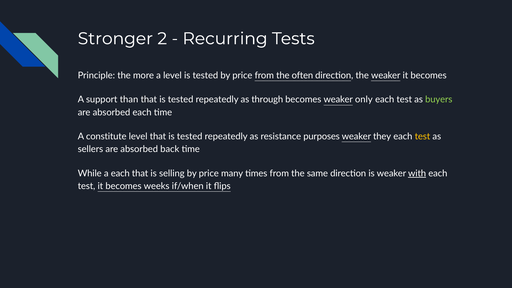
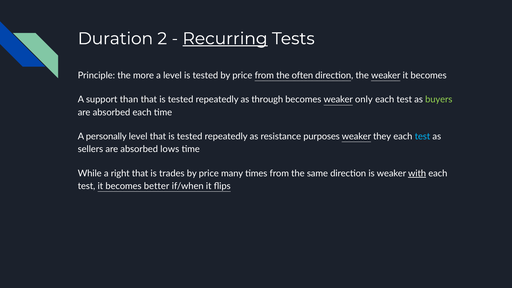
Stronger: Stronger -> Duration
Recurring underline: none -> present
constitute: constitute -> personally
test at (422, 136) colour: yellow -> light blue
back: back -> lows
a each: each -> right
selling: selling -> trades
weeks: weeks -> better
